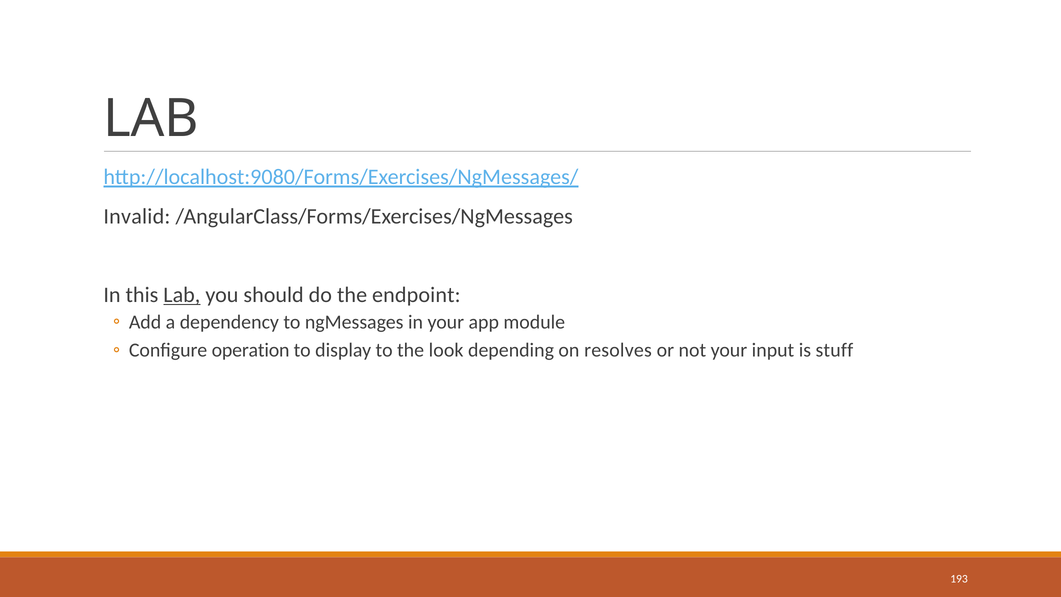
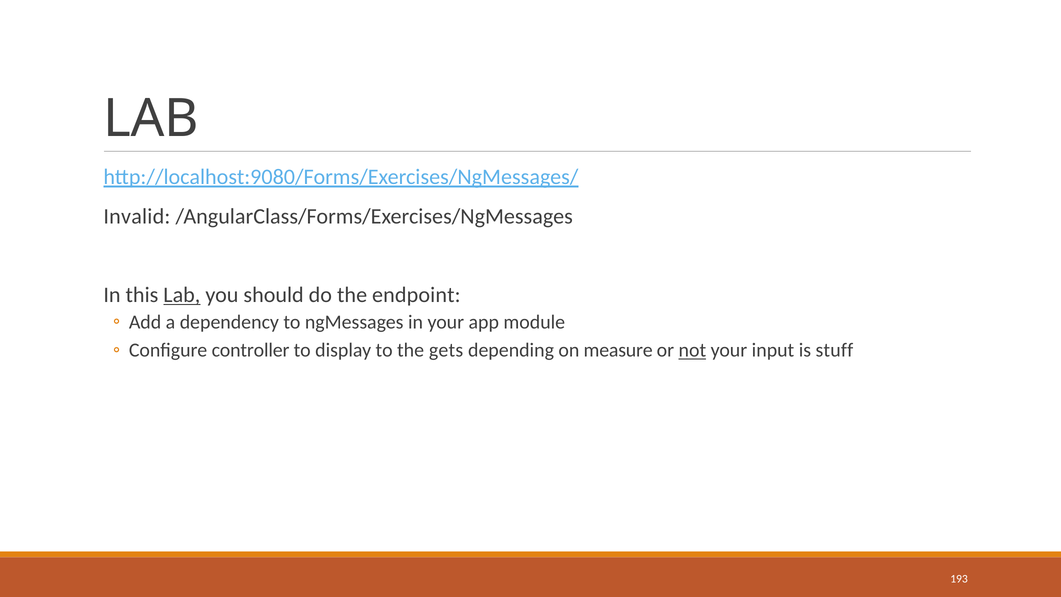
operation: operation -> controller
look: look -> gets
resolves: resolves -> measure
not underline: none -> present
